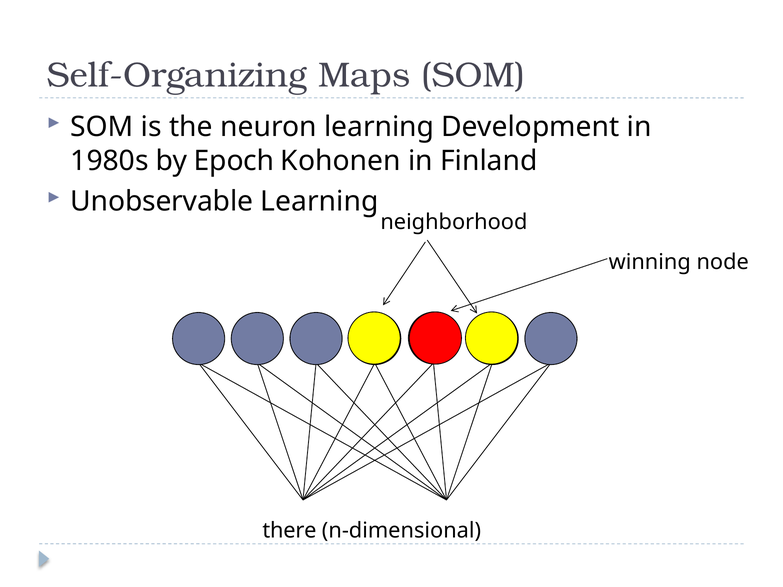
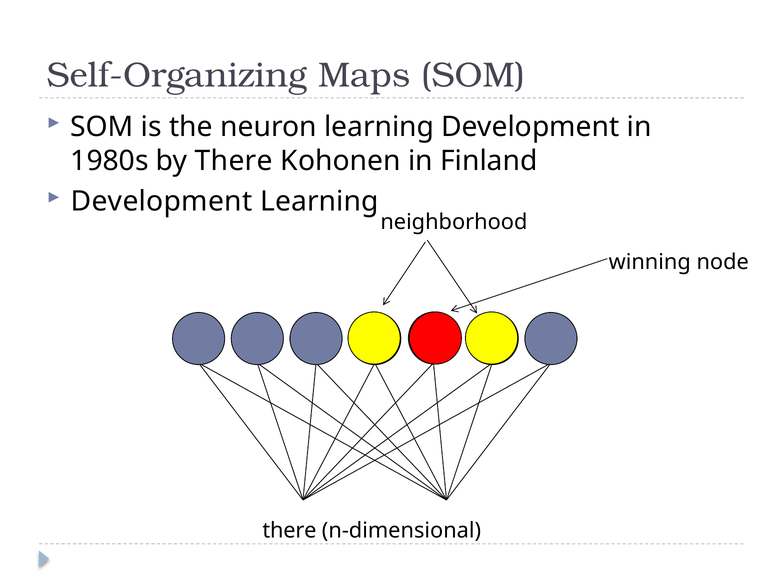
by Epoch: Epoch -> There
Unobservable at (162, 202): Unobservable -> Development
